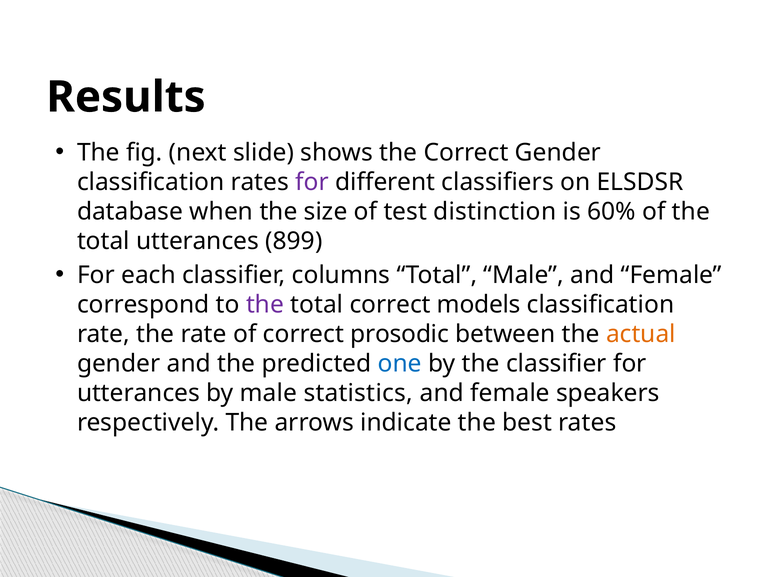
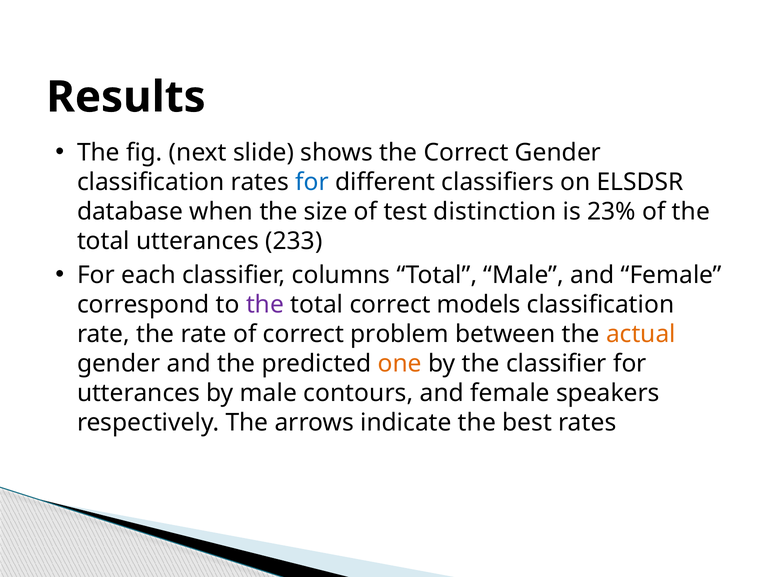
for at (312, 182) colour: purple -> blue
60%: 60% -> 23%
899: 899 -> 233
prosodic: prosodic -> problem
one colour: blue -> orange
statistics: statistics -> contours
